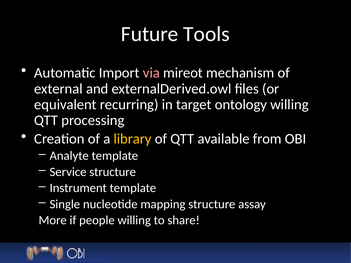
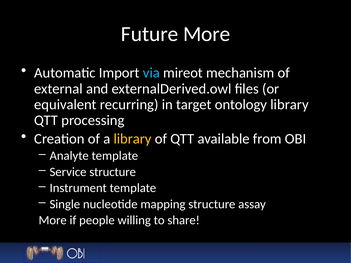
Future Tools: Tools -> More
via colour: pink -> light blue
ontology willing: willing -> library
